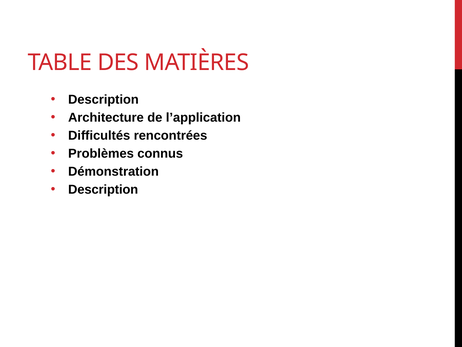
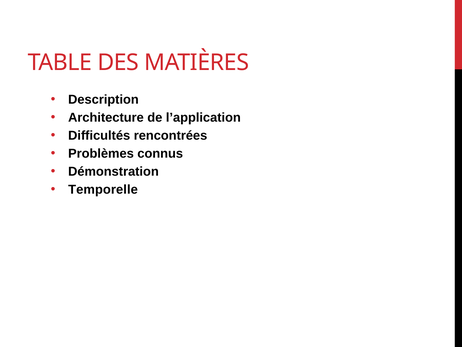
Description at (103, 189): Description -> Temporelle
